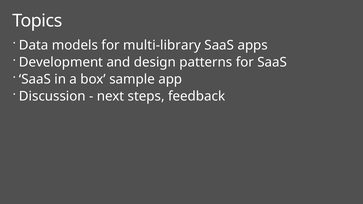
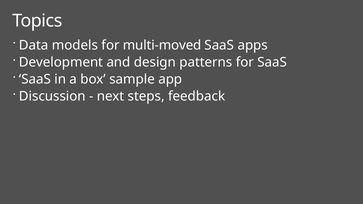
multi-library: multi-library -> multi-moved
